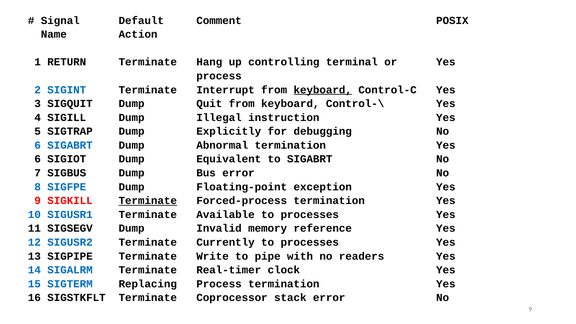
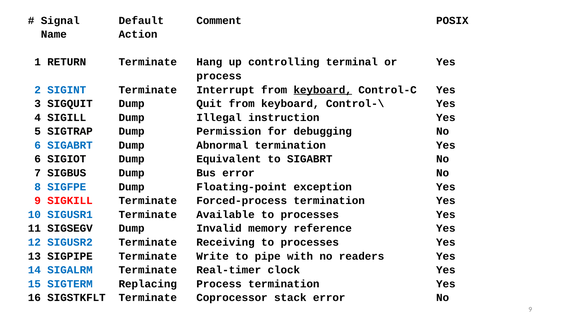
Explicitly: Explicitly -> Permission
Terminate at (148, 201) underline: present -> none
Currently: Currently -> Receiving
